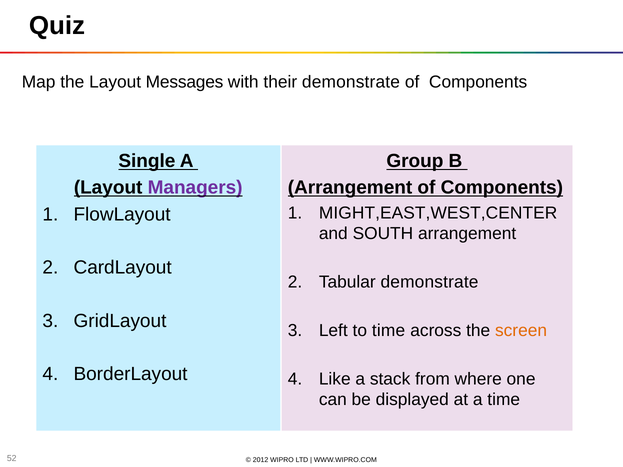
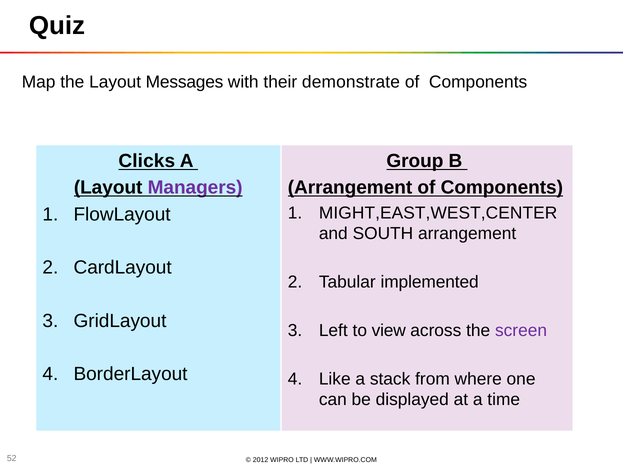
Single: Single -> Clicks
Tabular demonstrate: demonstrate -> implemented
to time: time -> view
screen colour: orange -> purple
